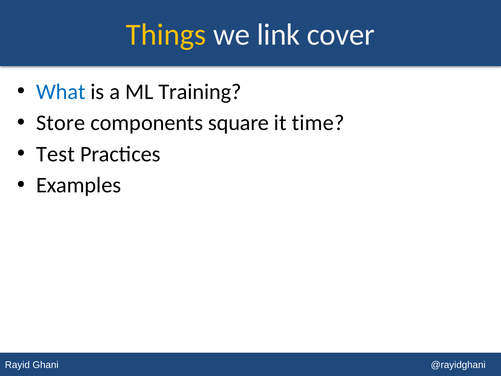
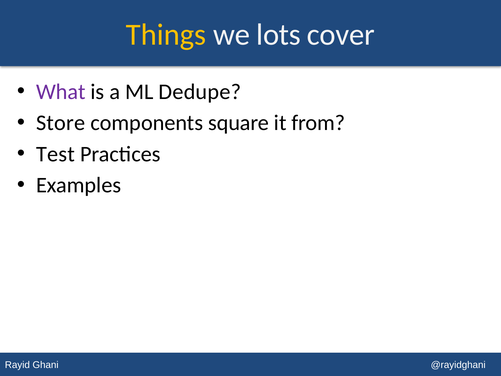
link: link -> lots
What colour: blue -> purple
Training: Training -> Dedupe
time: time -> from
